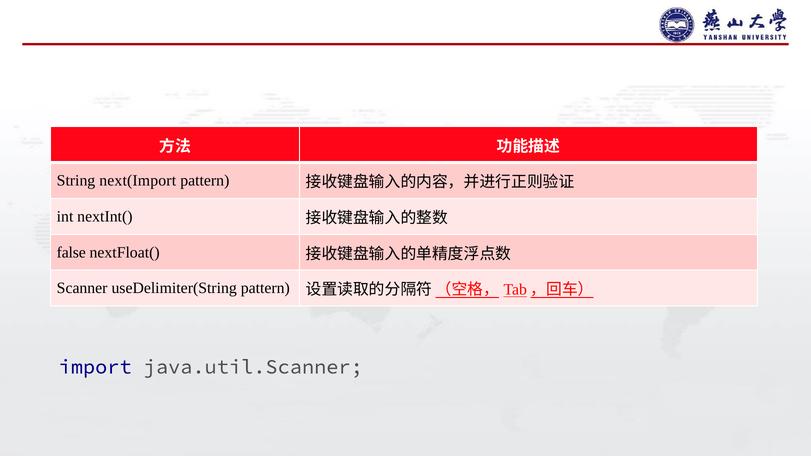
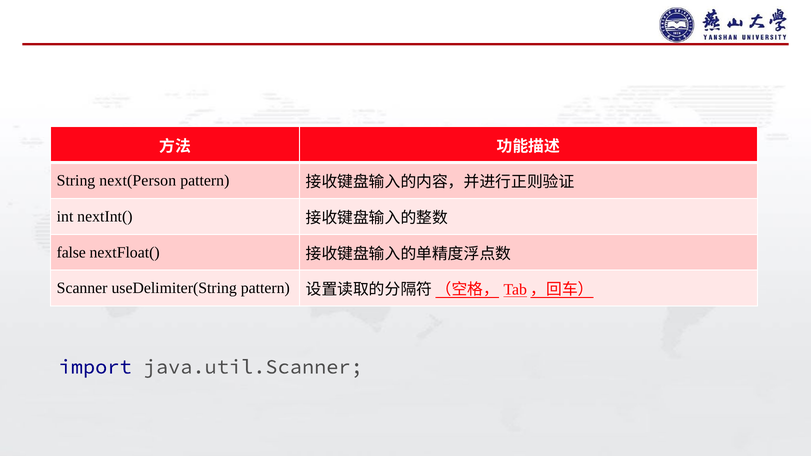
next(Import: next(Import -> next(Person
